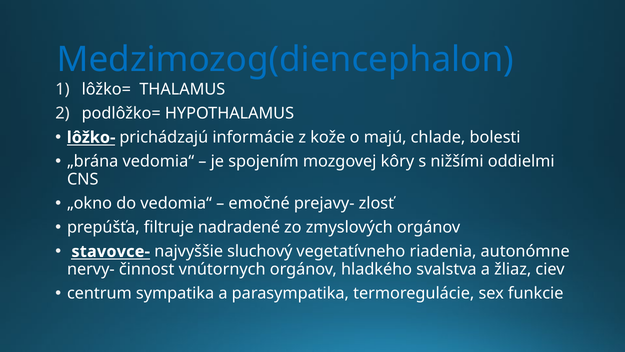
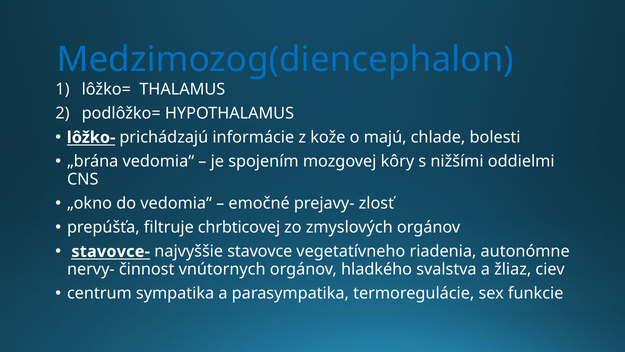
nadradené: nadradené -> chrbticovej
sluchový: sluchový -> stavovce
